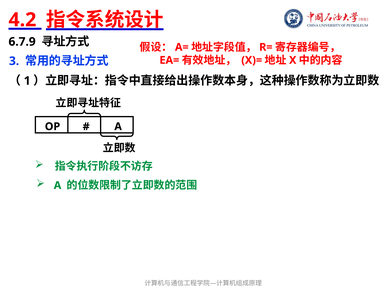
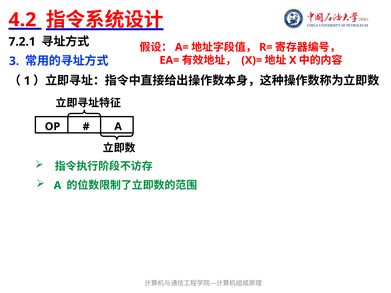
6.7.9: 6.7.9 -> 7.2.1
